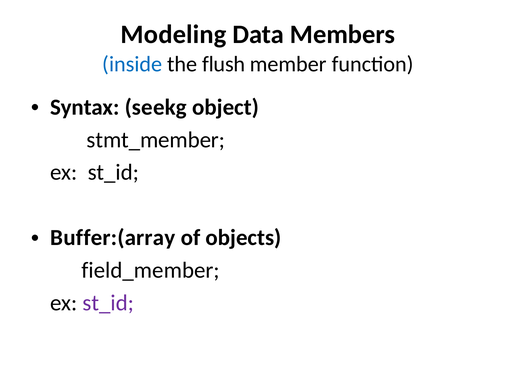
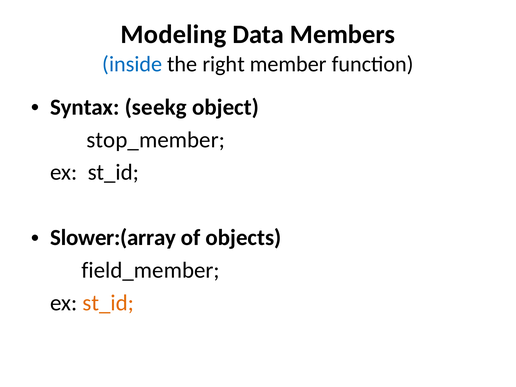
flush: flush -> right
stmt_member: stmt_member -> stop_member
Buffer:(array: Buffer:(array -> Slower:(array
st_id at (108, 303) colour: purple -> orange
